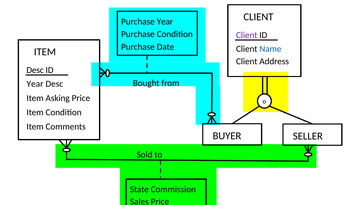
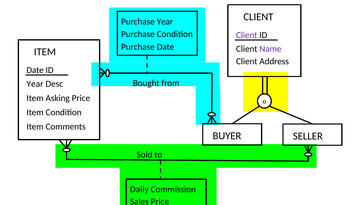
Name colour: blue -> purple
Desc at (35, 70): Desc -> Date
State: State -> Daily
